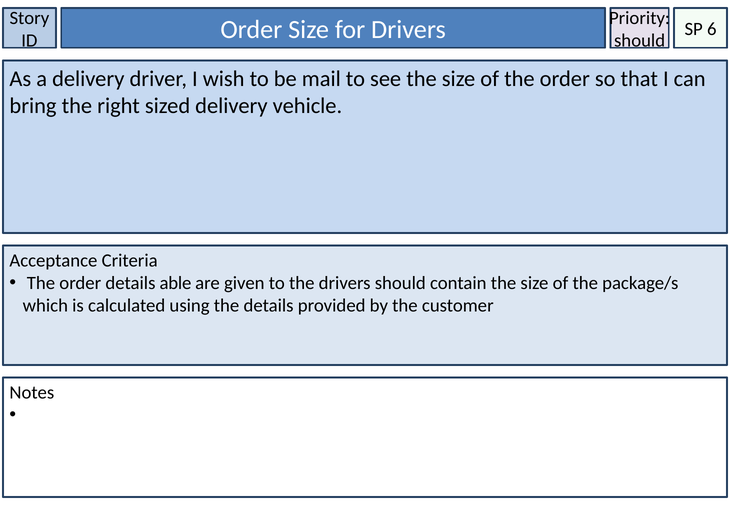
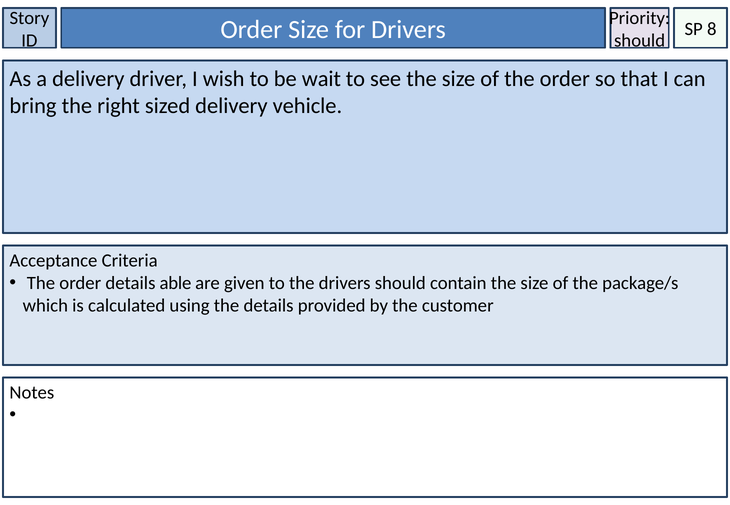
6: 6 -> 8
mail: mail -> wait
